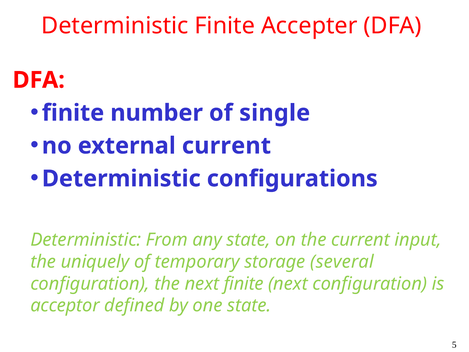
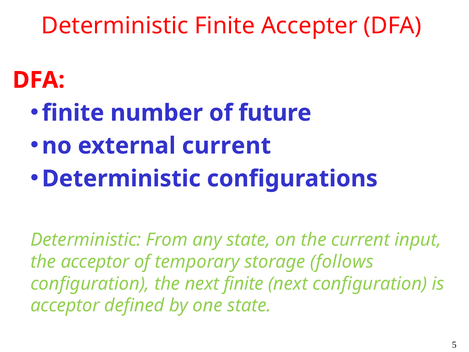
single: single -> future
the uniquely: uniquely -> acceptor
several: several -> follows
